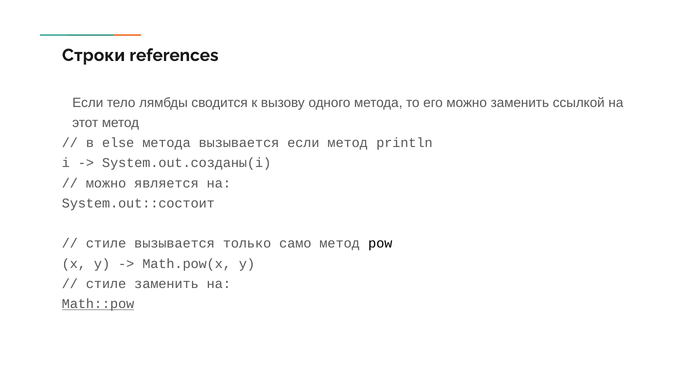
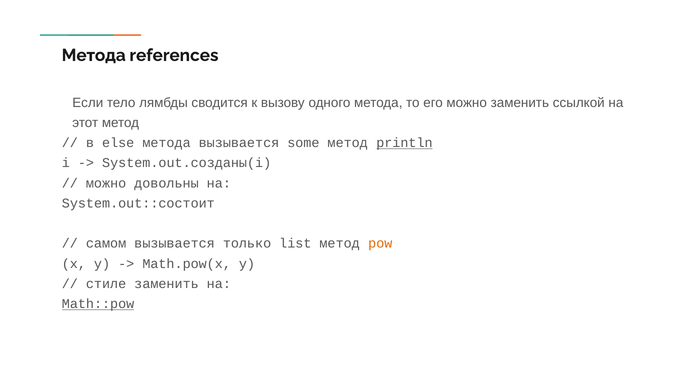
Строки at (93, 55): Строки -> Метода
вызывается если: если -> some
println underline: none -> present
является: является -> довольны
стиле at (106, 243): стиле -> самом
само: само -> list
pow colour: black -> orange
